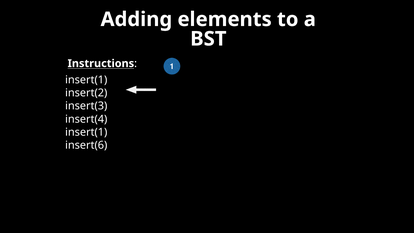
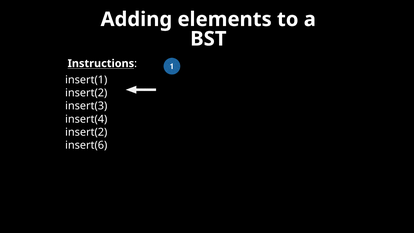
insert(1 at (86, 132): insert(1 -> insert(2
